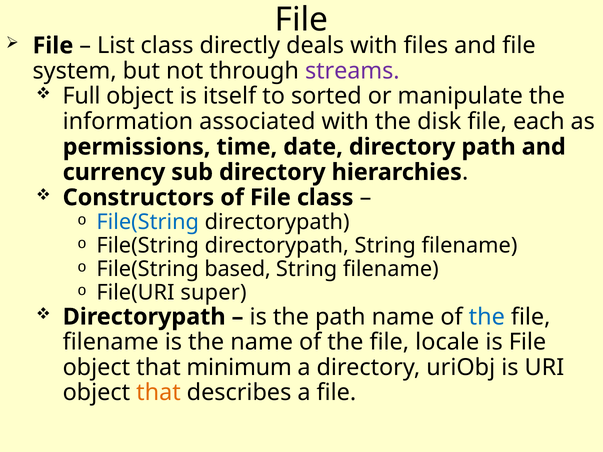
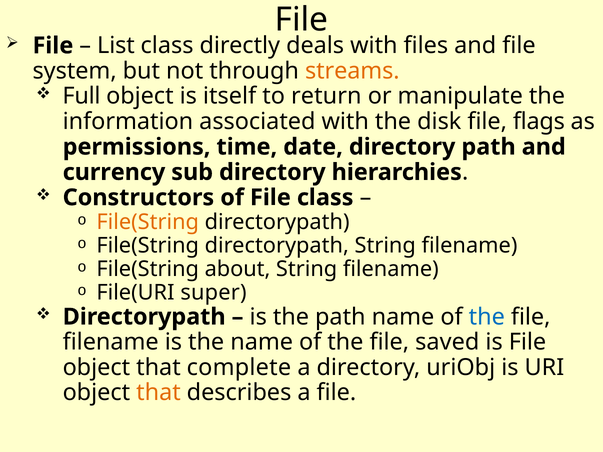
streams colour: purple -> orange
sorted: sorted -> return
each: each -> flags
File(String at (148, 222) colour: blue -> orange
based: based -> about
locale: locale -> saved
minimum: minimum -> complete
